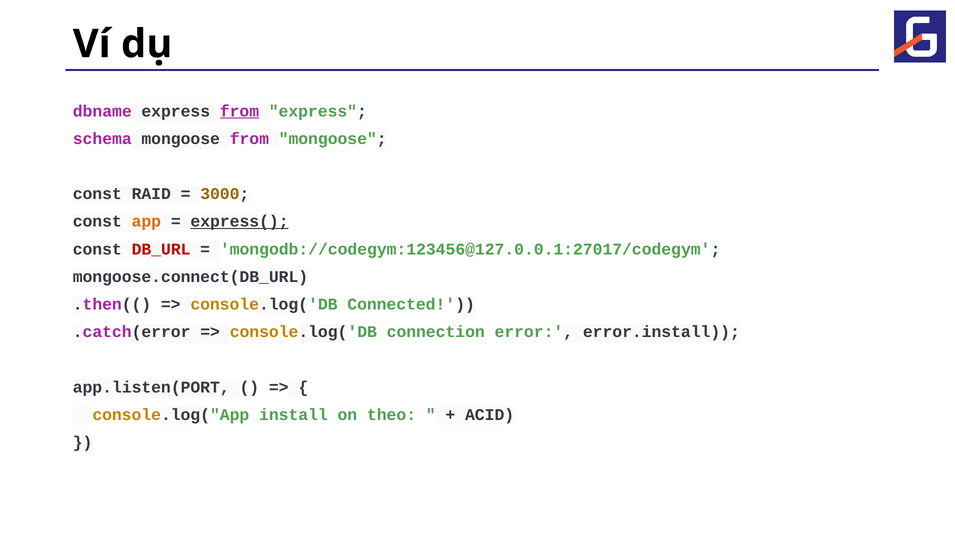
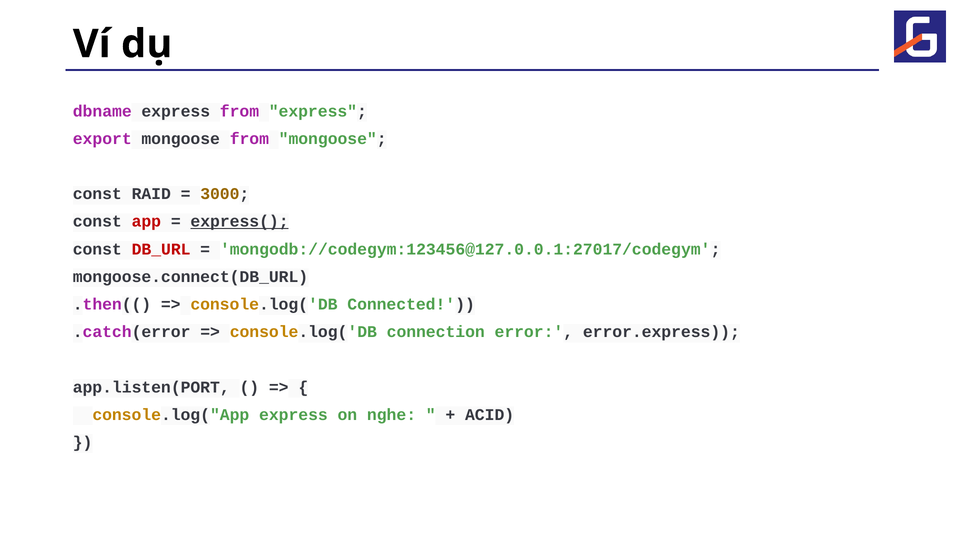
from at (239, 111) underline: present -> none
schema: schema -> export
app colour: orange -> red
error.install: error.install -> error.express
console.log("App install: install -> express
theo: theo -> nghe
